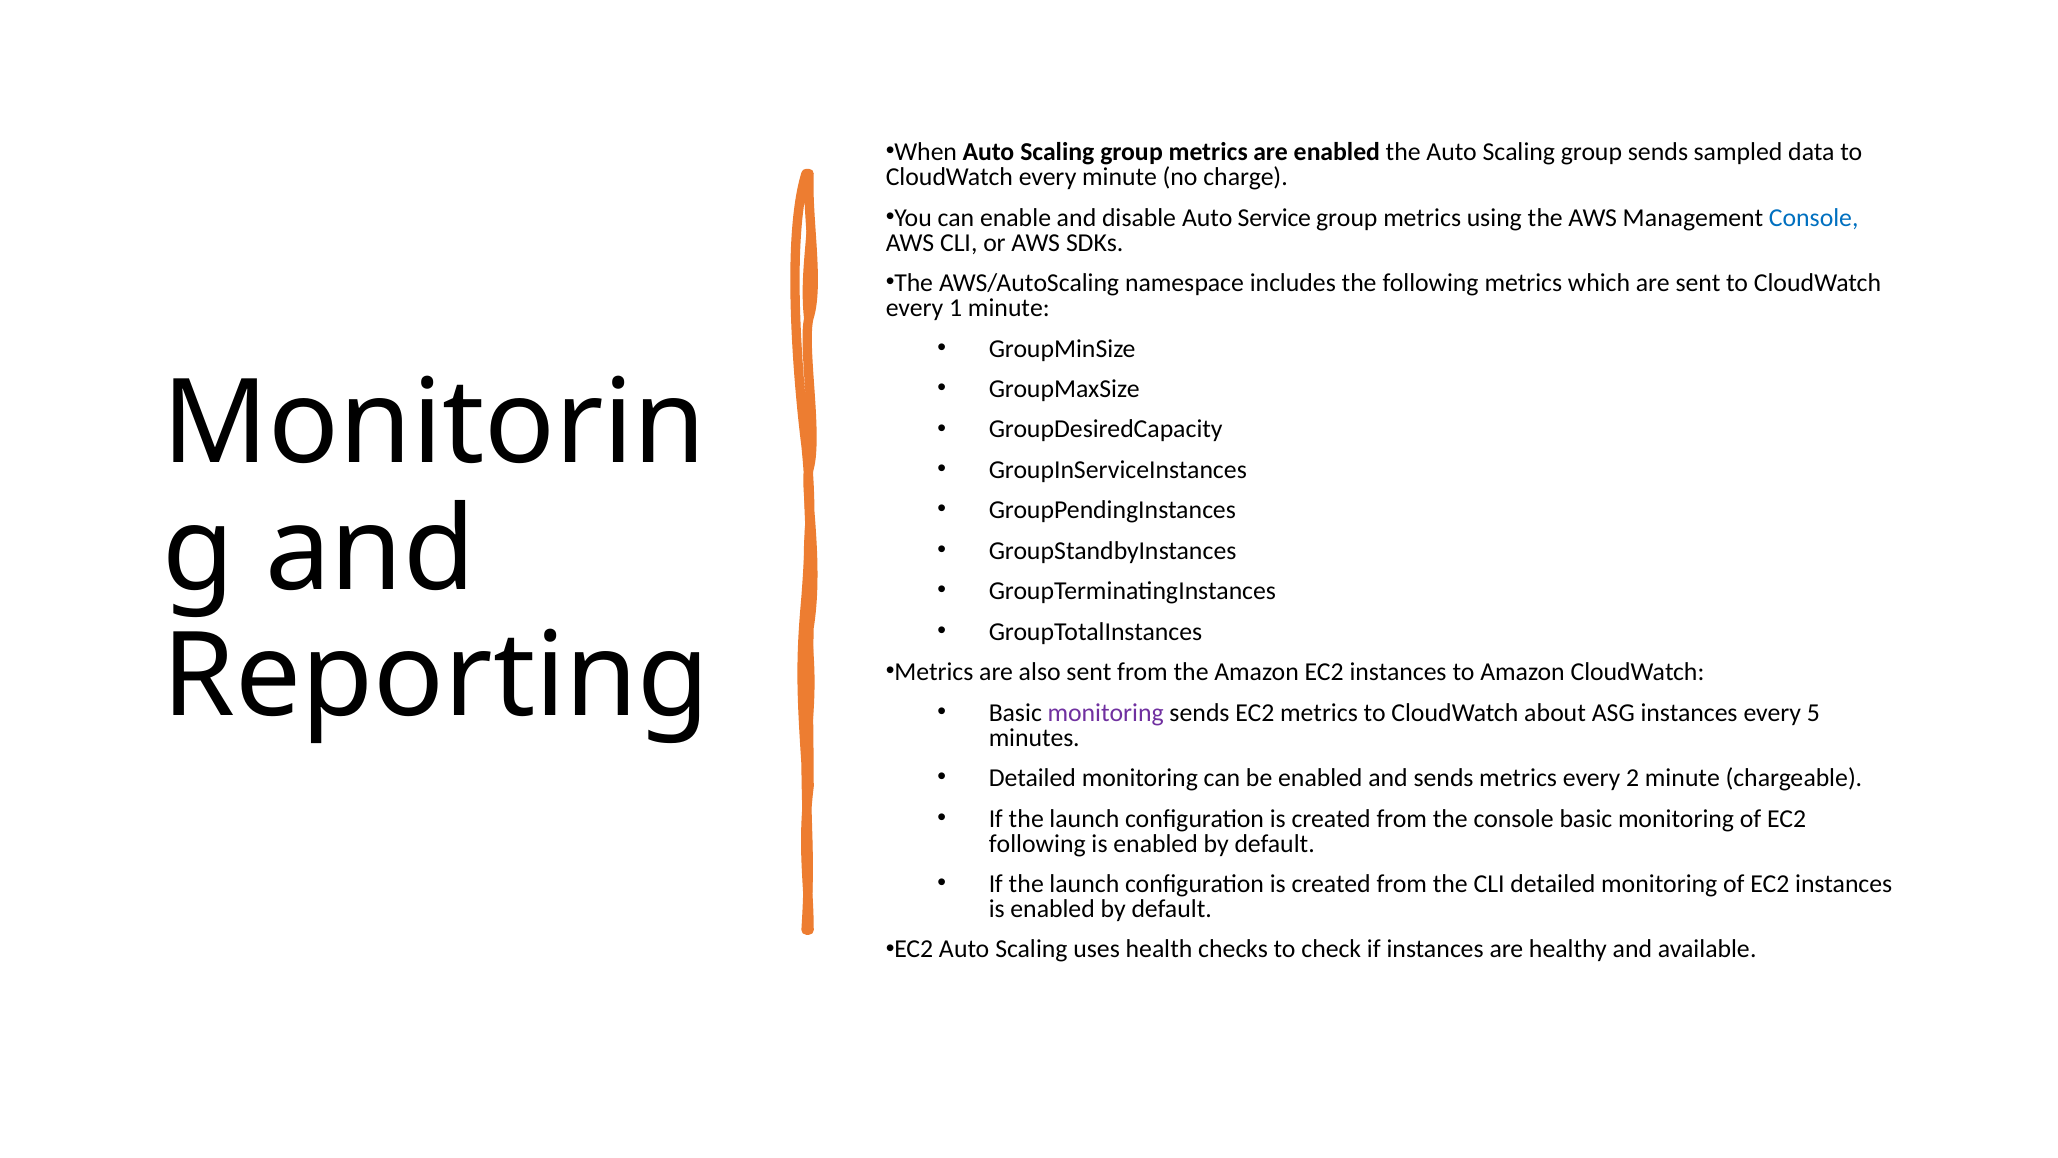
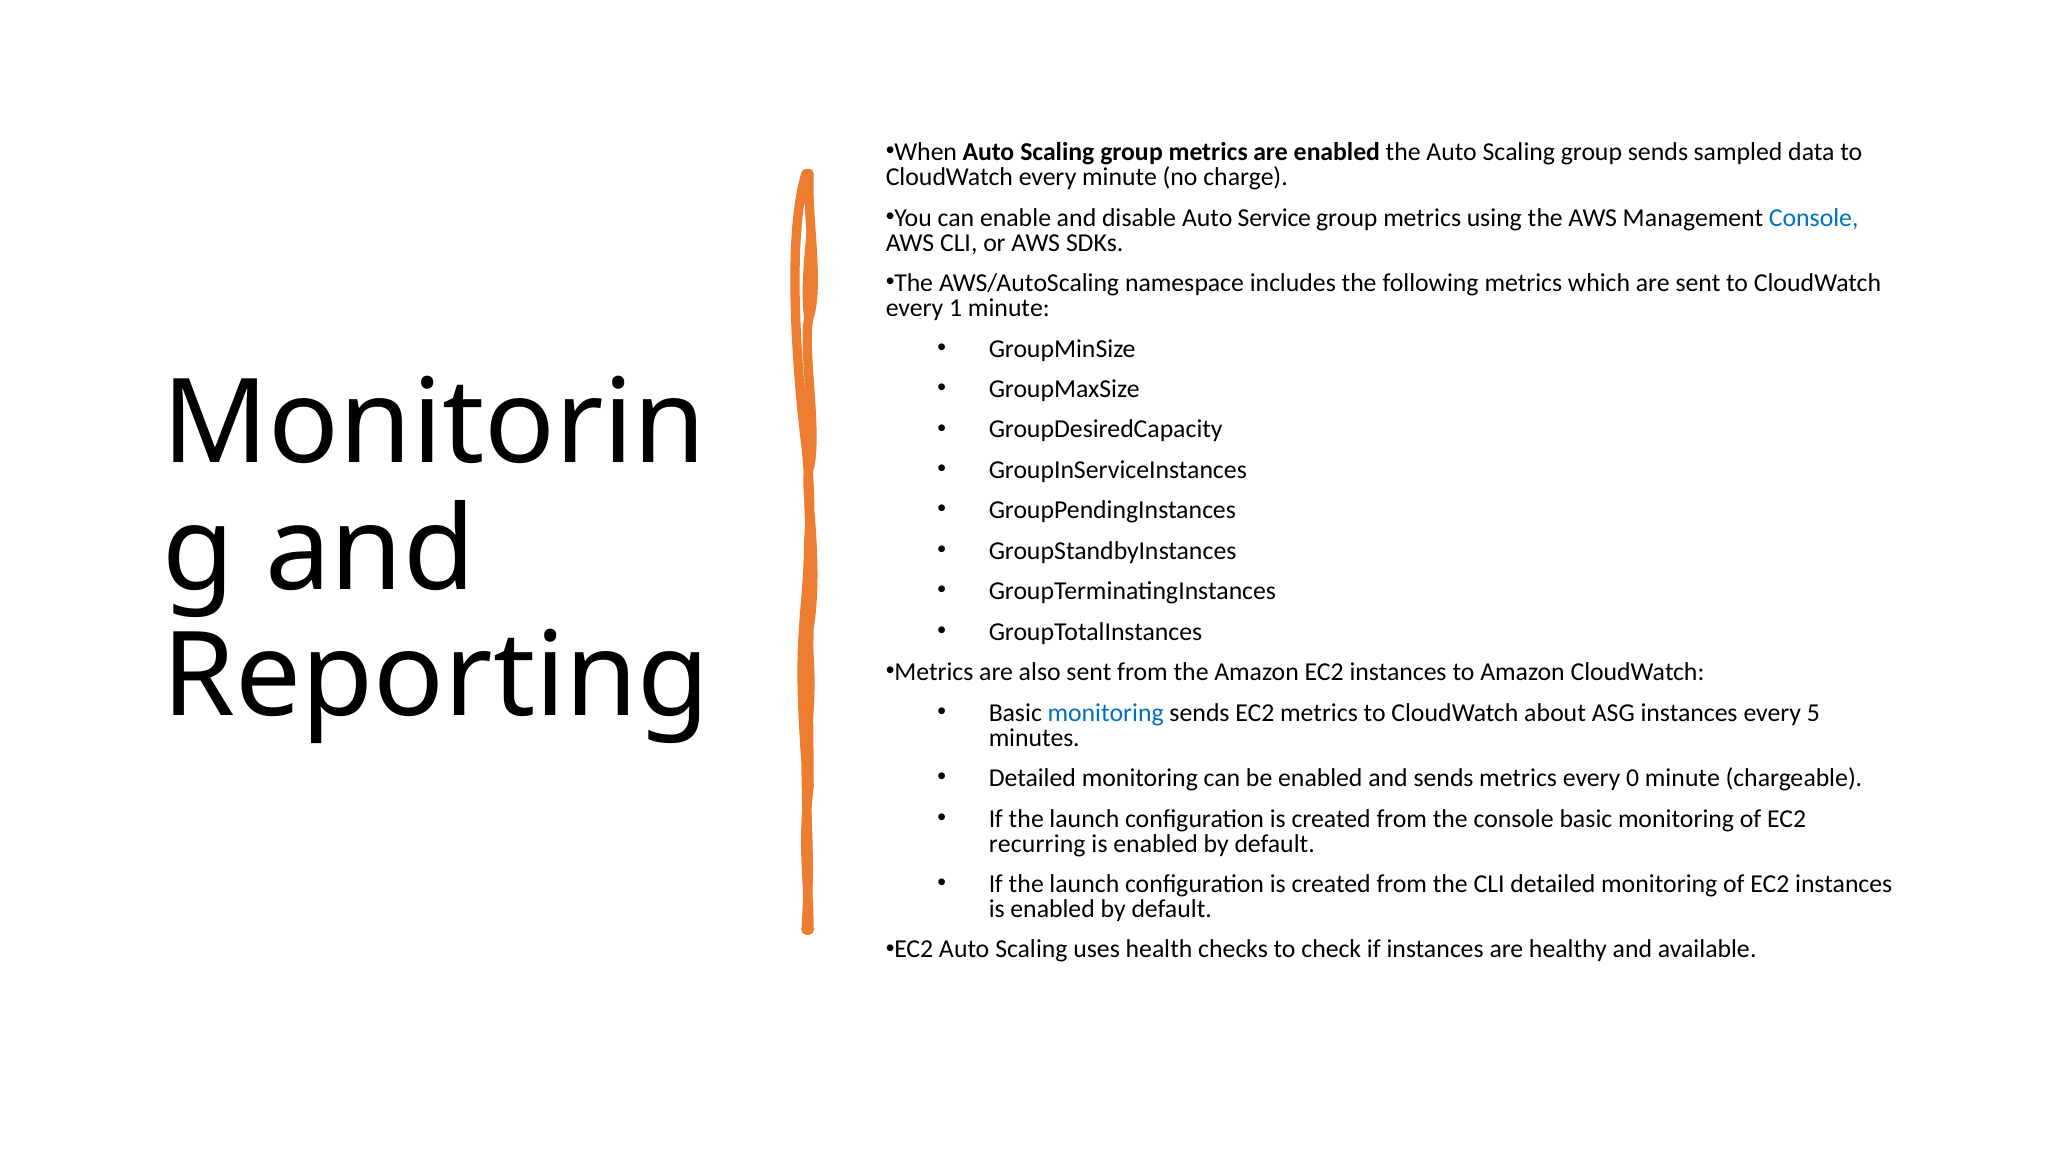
monitoring at (1106, 712) colour: purple -> blue
2: 2 -> 0
following at (1037, 843): following -> recurring
